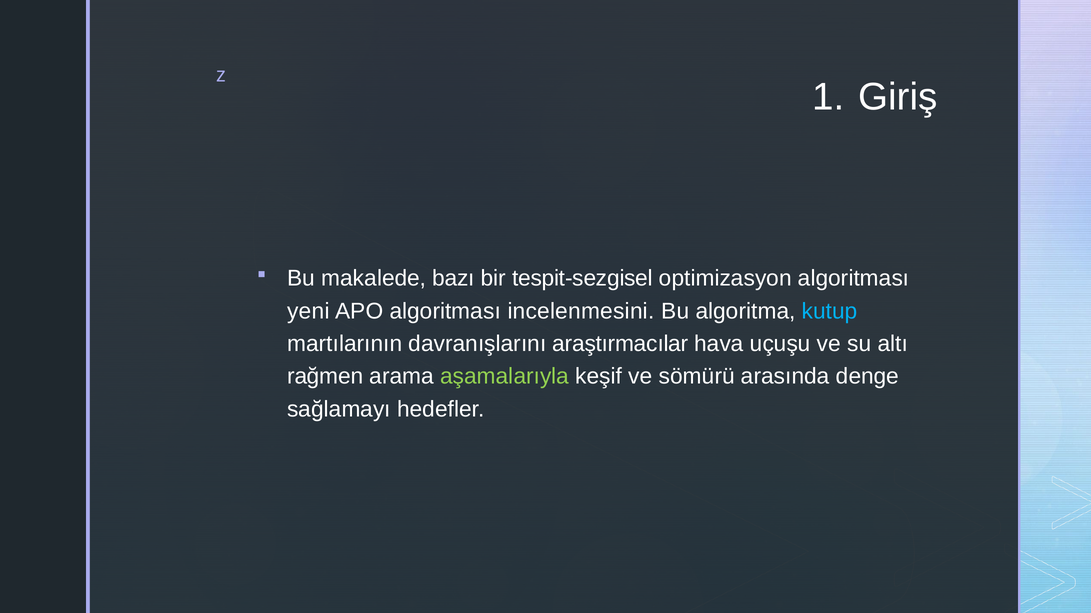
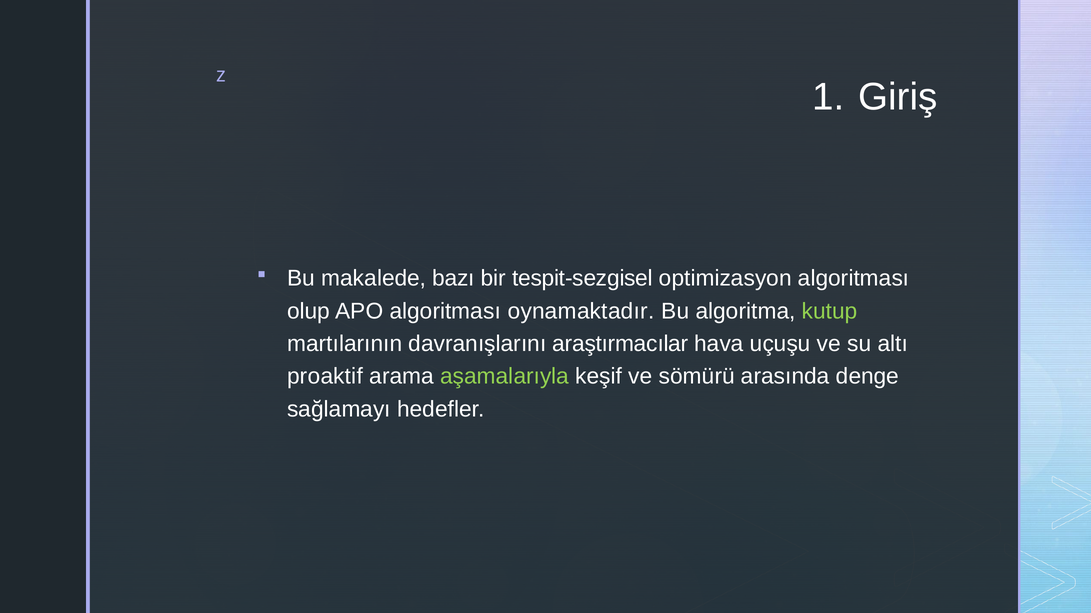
yeni: yeni -> olup
incelenmesini: incelenmesini -> oynamaktadır
kutup colour: light blue -> light green
rağmen: rağmen -> proaktif
